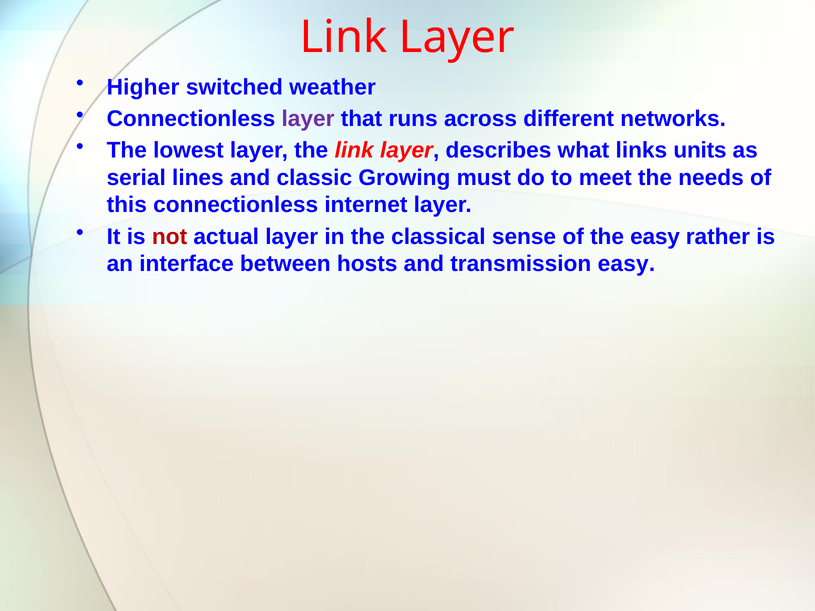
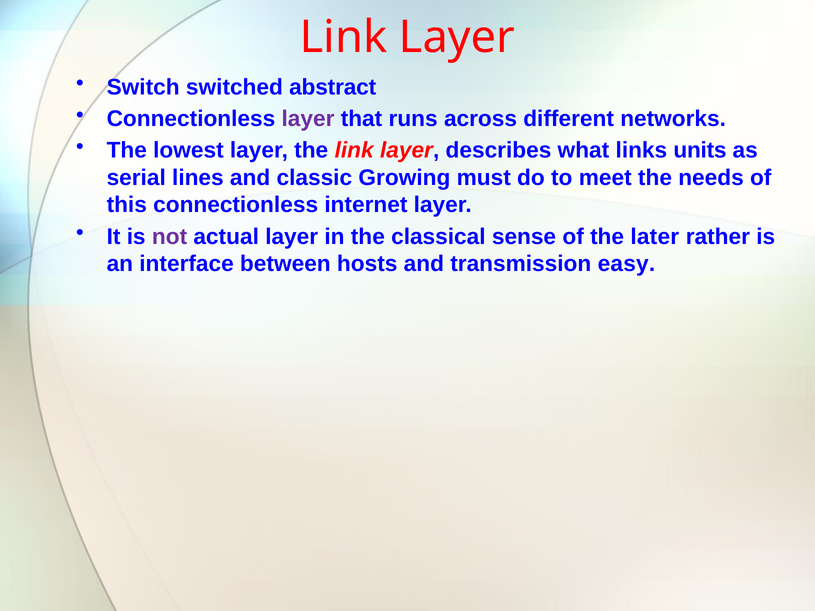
Higher: Higher -> Switch
weather: weather -> abstract
not colour: red -> purple
the easy: easy -> later
